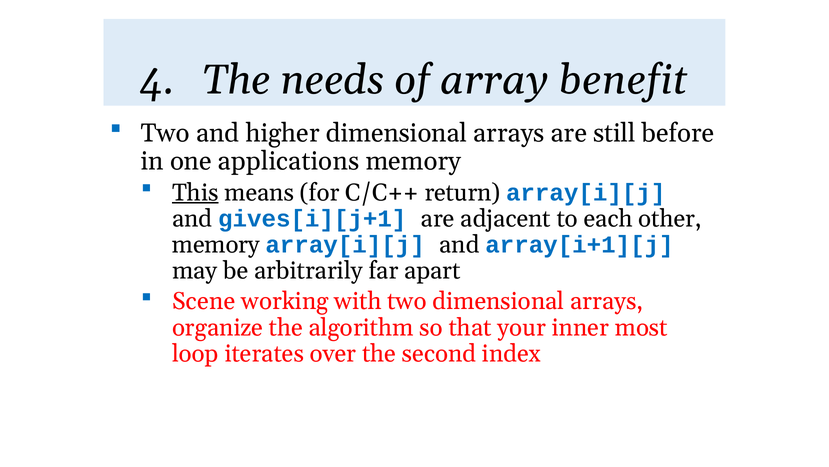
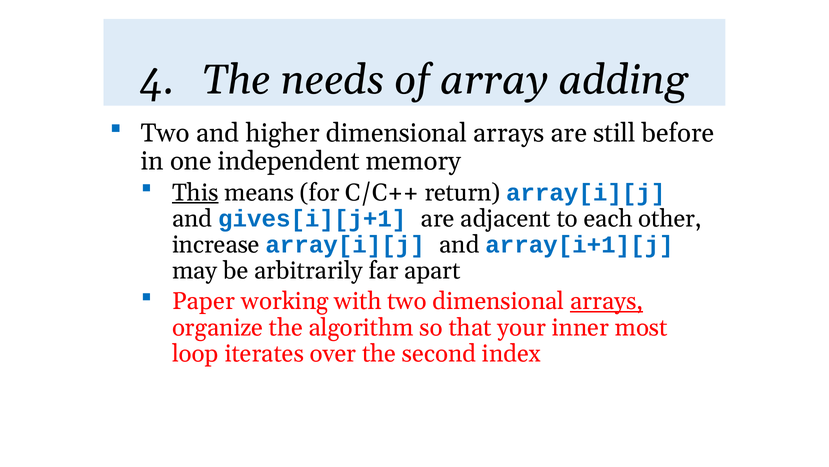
benefit: benefit -> adding
applications: applications -> independent
memory at (216, 244): memory -> increase
Scene: Scene -> Paper
arrays at (607, 301) underline: none -> present
